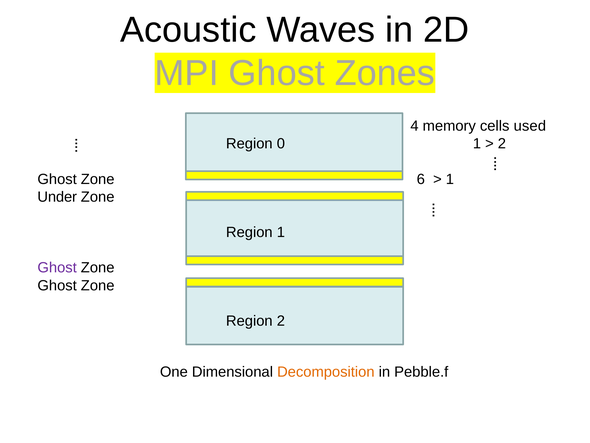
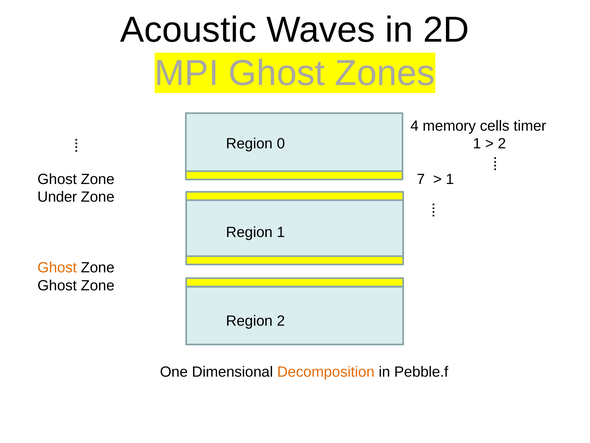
used: used -> timer
6: 6 -> 7
Ghost at (57, 267) colour: purple -> orange
